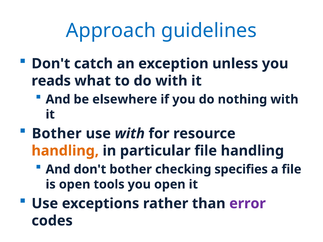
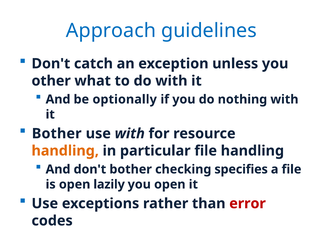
reads: reads -> other
elsewhere: elsewhere -> optionally
tools: tools -> lazily
error colour: purple -> red
